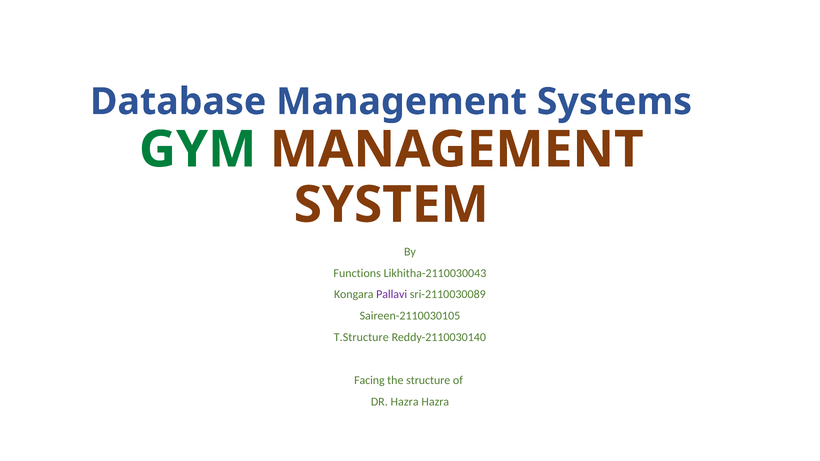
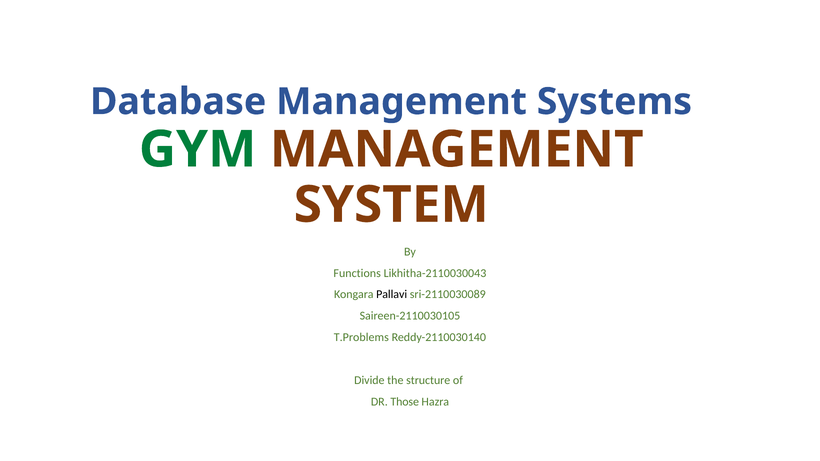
Pallavi colour: purple -> black
T.Structure: T.Structure -> T.Problems
Facing: Facing -> Divide
DR Hazra: Hazra -> Those
